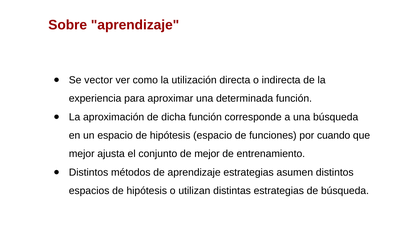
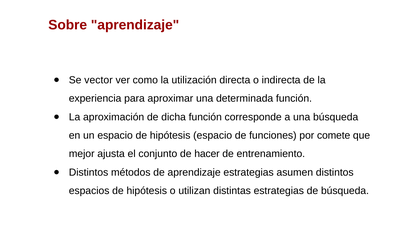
cuando: cuando -> comete
de mejor: mejor -> hacer
